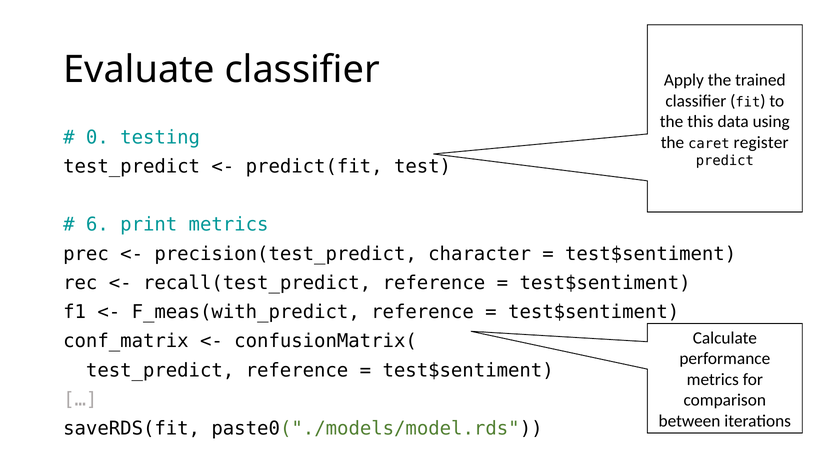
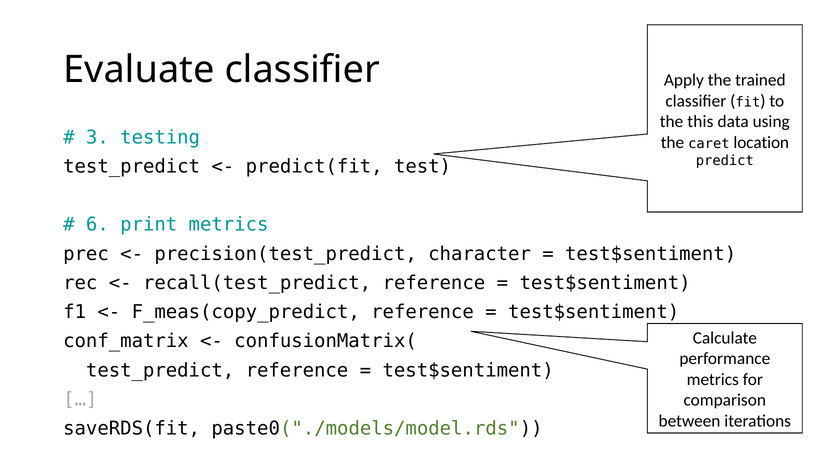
0: 0 -> 3
register: register -> location
F_meas(with_predict: F_meas(with_predict -> F_meas(copy_predict
